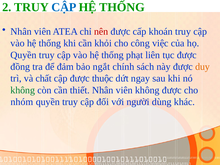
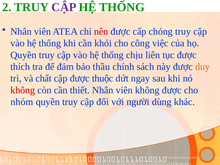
CẬP at (64, 7) colour: blue -> purple
khoán: khoán -> chóng
phạt: phạt -> chịu
đồng: đồng -> thích
ngắt: ngắt -> thầu
không at (23, 90) colour: green -> red
